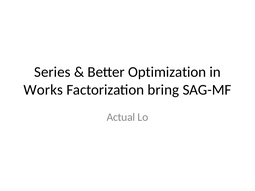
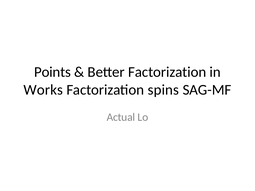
Series: Series -> Points
Better Optimization: Optimization -> Factorization
bring: bring -> spins
